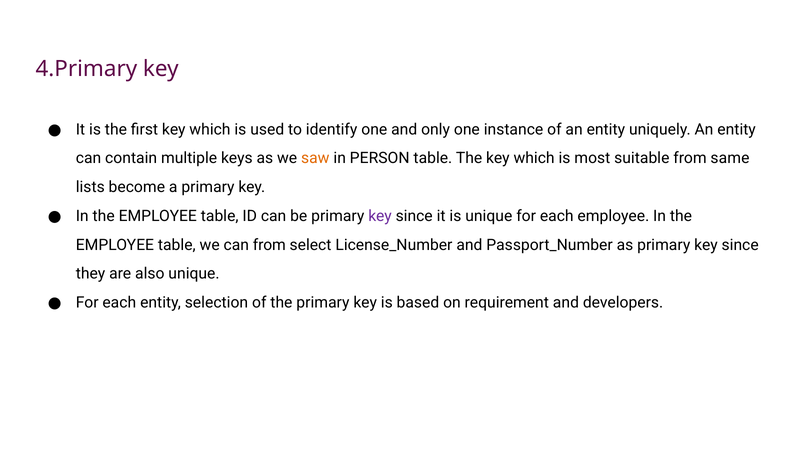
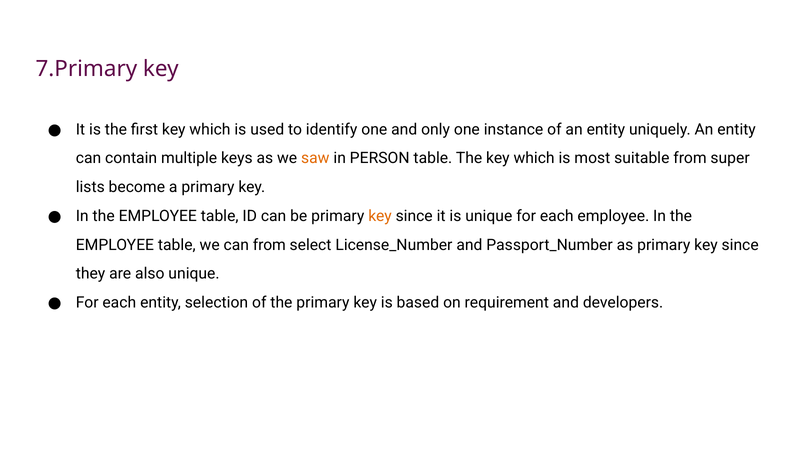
4.Primary: 4.Primary -> 7.Primary
same: same -> super
key at (380, 216) colour: purple -> orange
